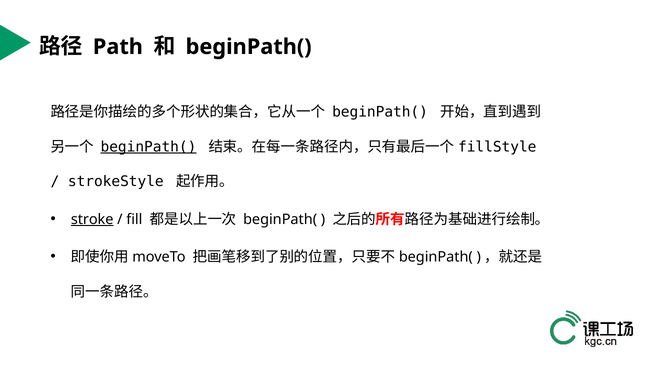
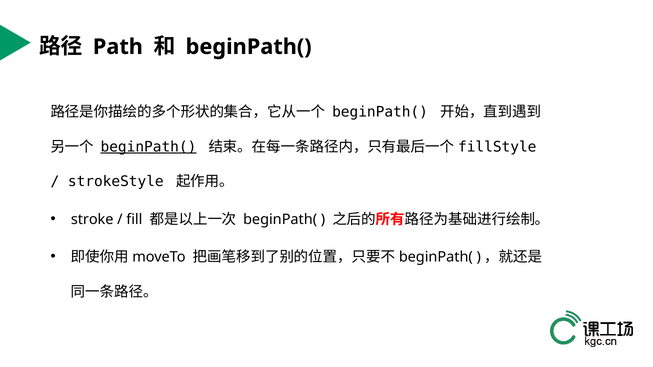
stroke underline: present -> none
